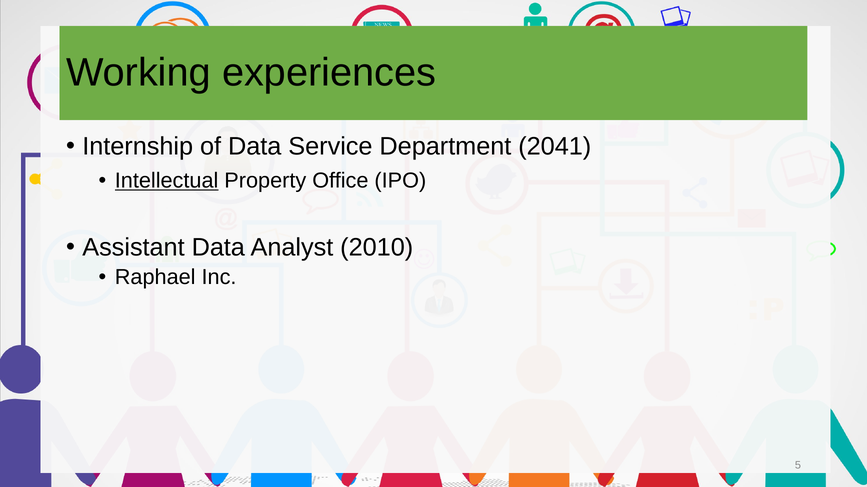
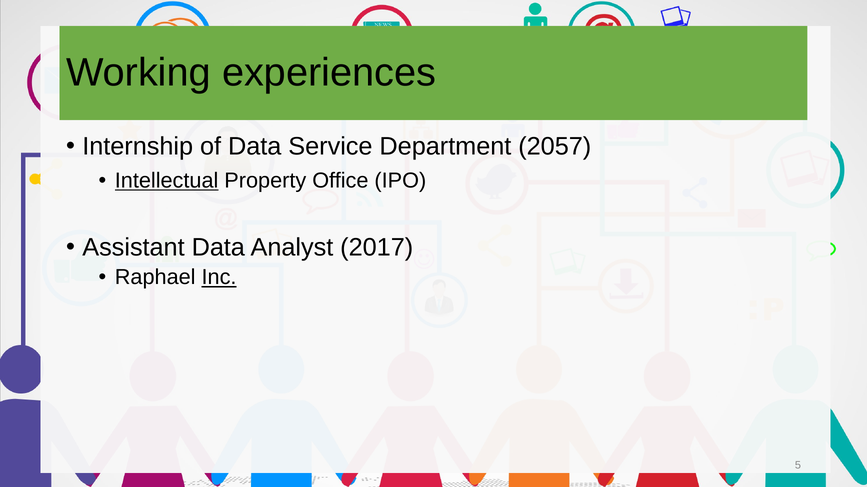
2041: 2041 -> 2057
2010: 2010 -> 2017
Inc underline: none -> present
